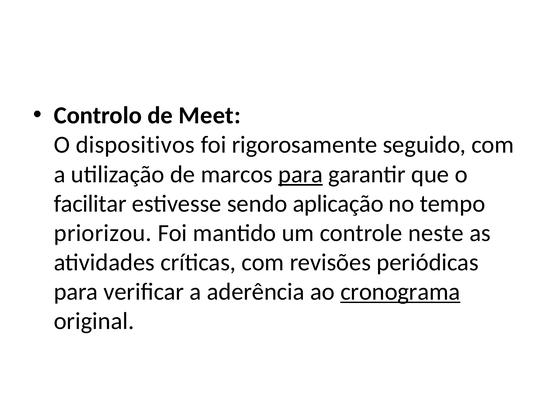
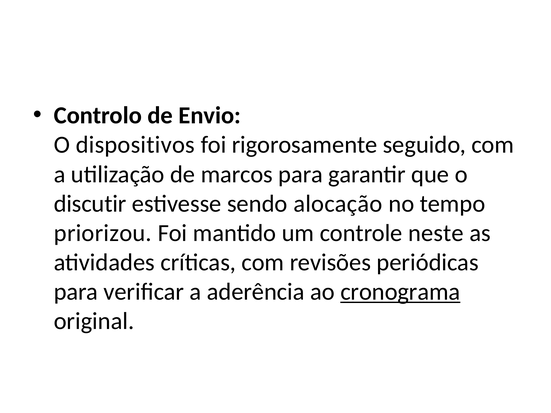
Meet: Meet -> Envio
para at (301, 174) underline: present -> none
facilitar: facilitar -> discutir
aplicação: aplicação -> alocação
